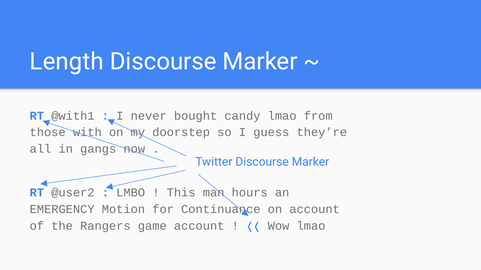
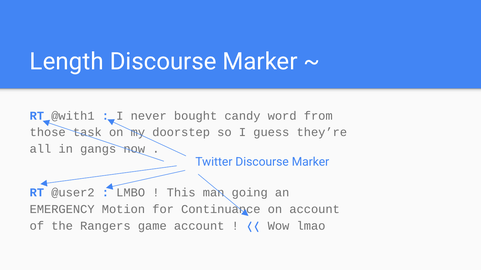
candy lmao: lmao -> word
with: with -> task
hours: hours -> going
